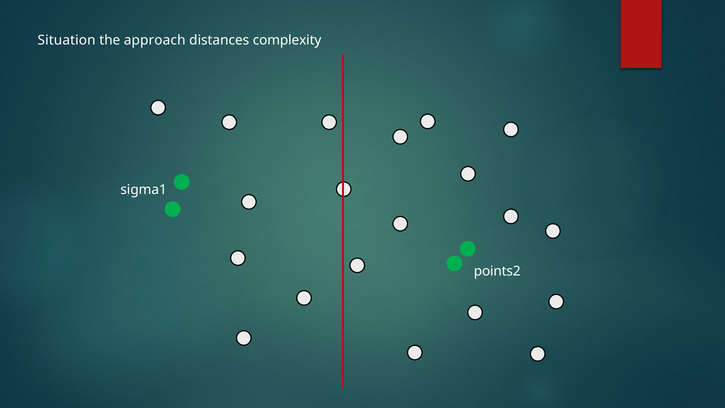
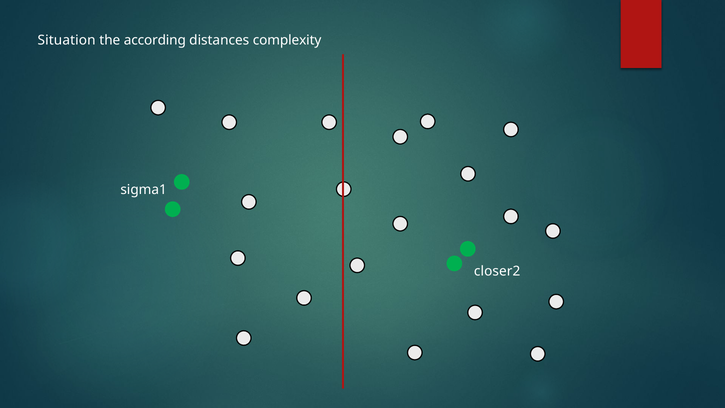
approach: approach -> according
points2: points2 -> closer2
